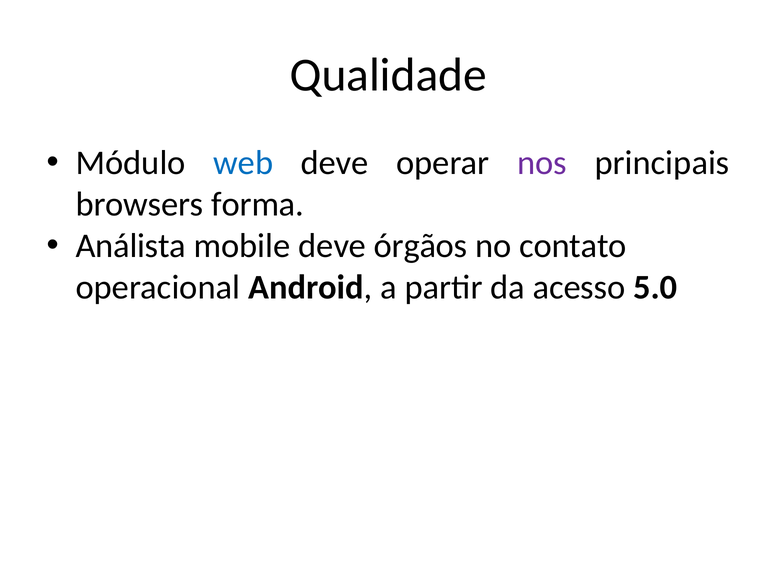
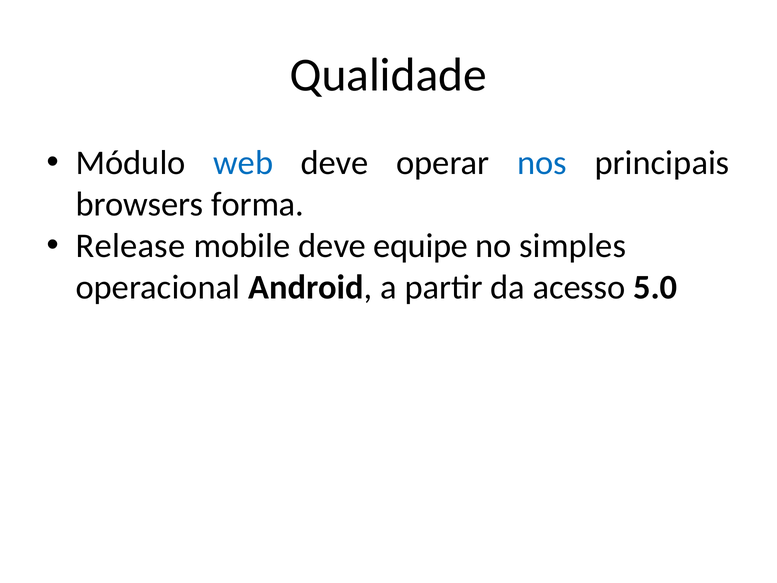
nos colour: purple -> blue
Análista: Análista -> Release
órgãos: órgãos -> equipe
contato: contato -> simples
